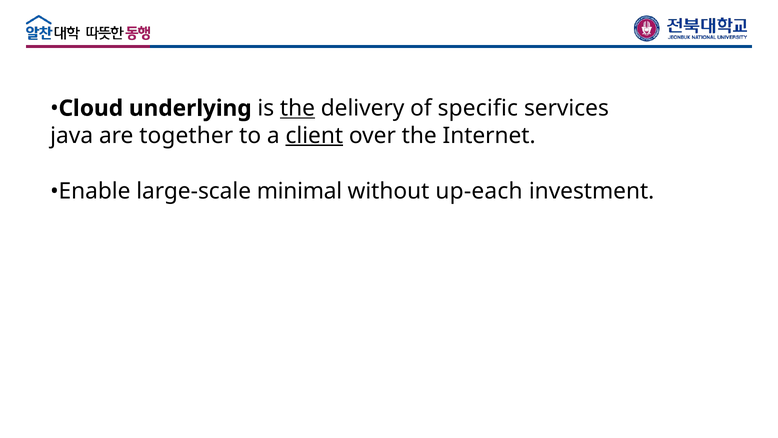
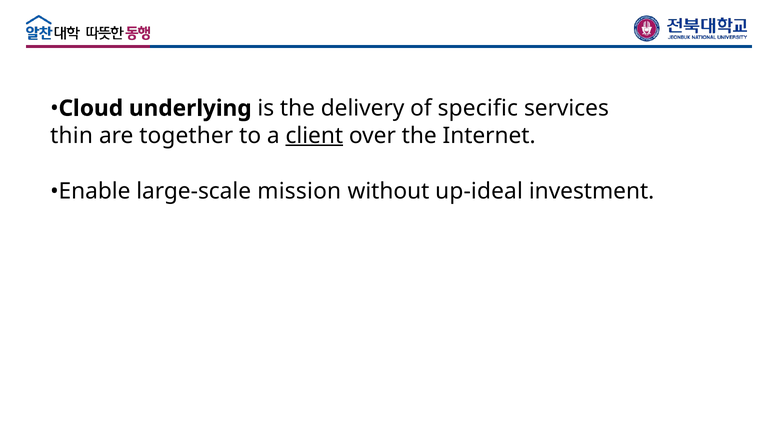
the at (297, 108) underline: present -> none
java: java -> thin
minimal: minimal -> mission
up-each: up-each -> up-ideal
